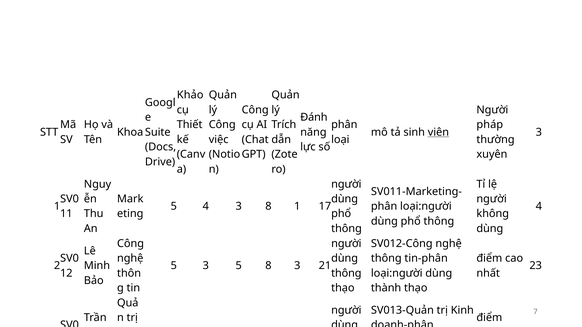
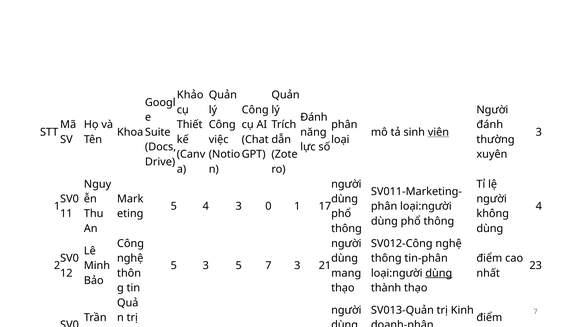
pháp at (490, 125): pháp -> đánh
3 8: 8 -> 0
5 8: 8 -> 7
thông at (346, 273): thông -> mang
dùng at (439, 273) underline: none -> present
